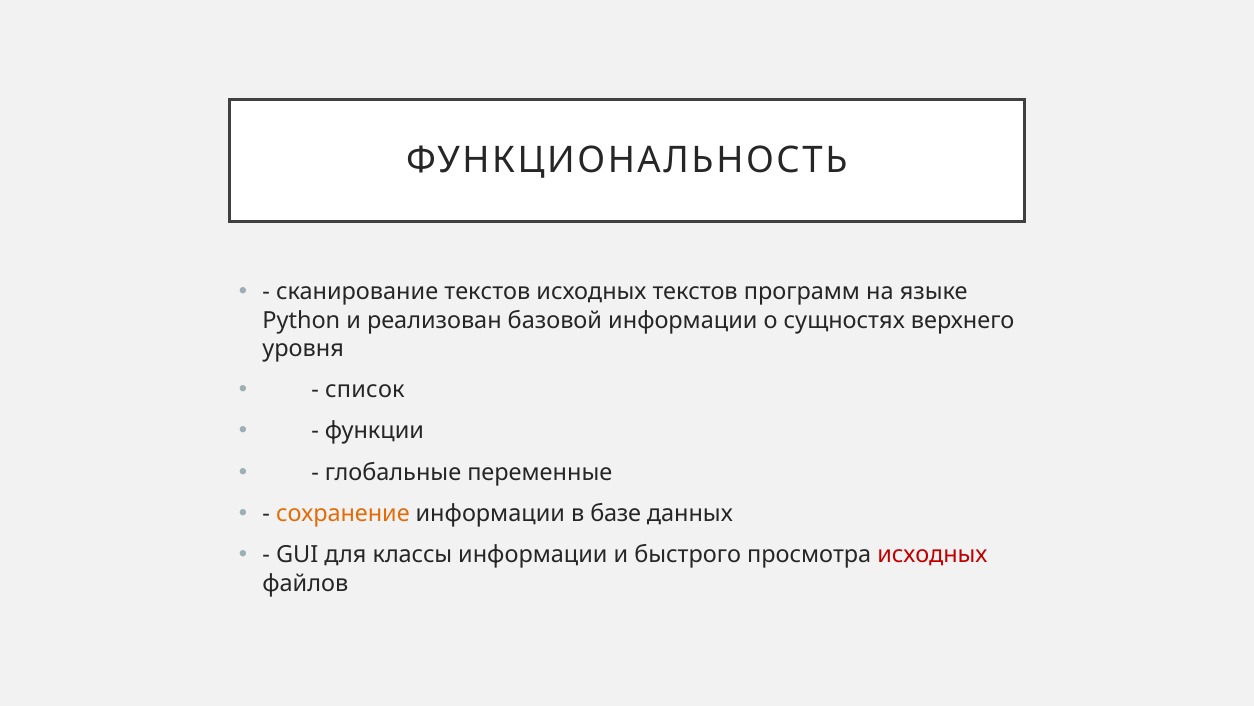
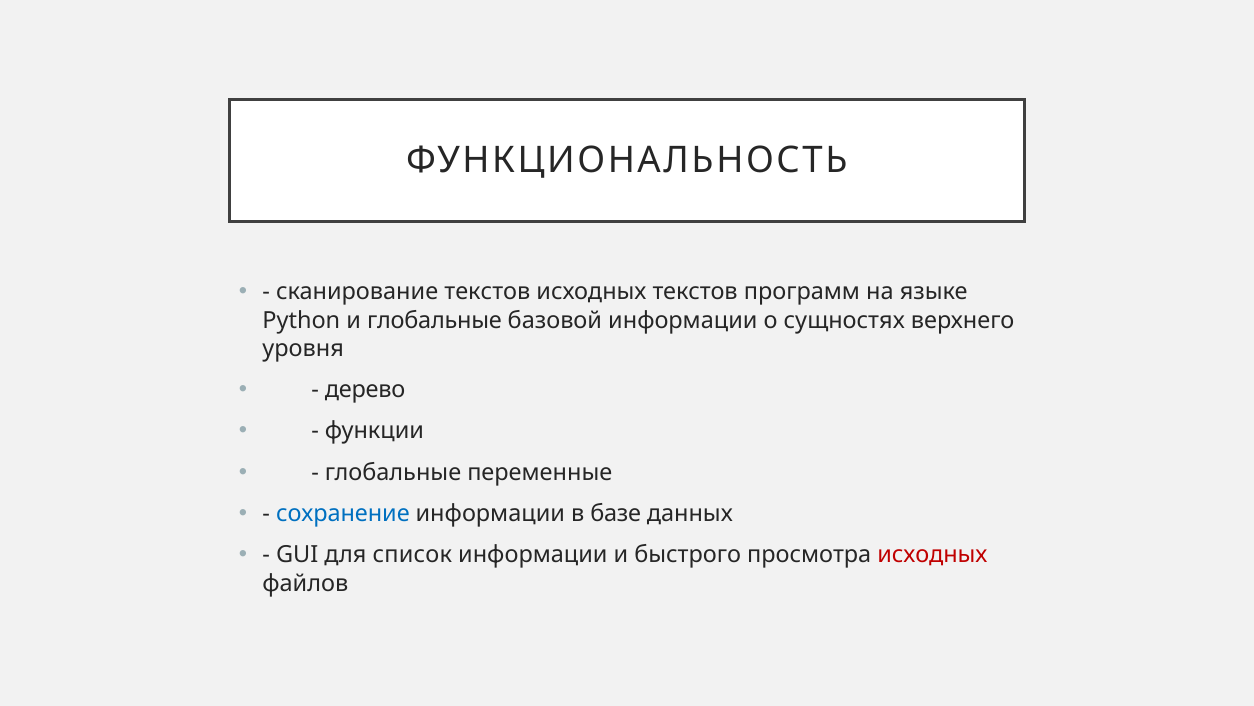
и реализован: реализован -> глобальные
список: список -> дерево
сохранение colour: orange -> blue
классы: классы -> список
